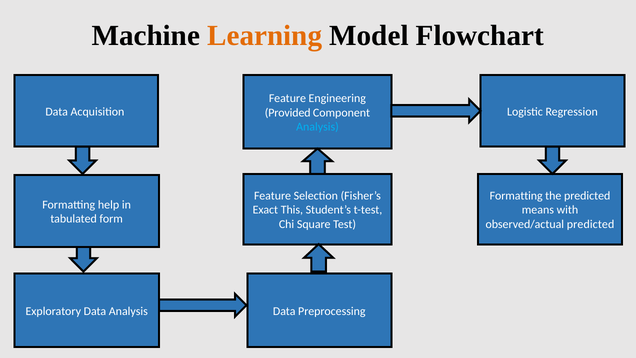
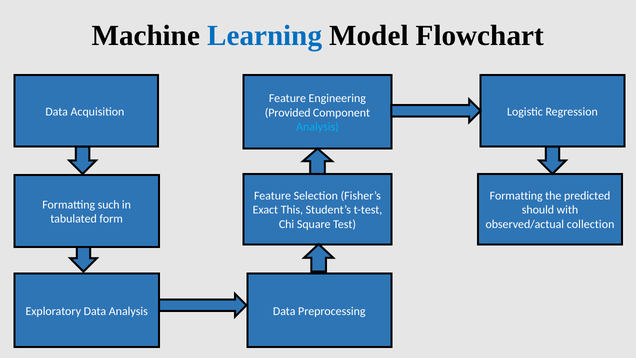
Learning colour: orange -> blue
help: help -> such
means: means -> should
observed/actual predicted: predicted -> collection
